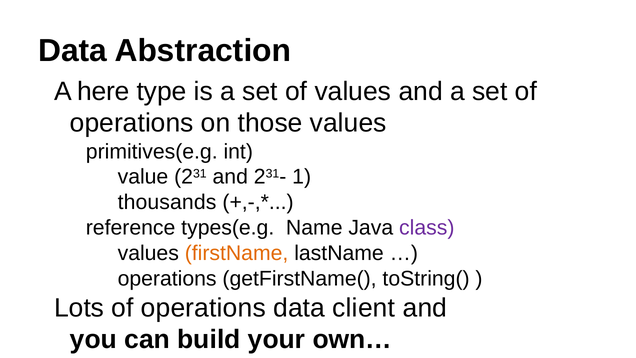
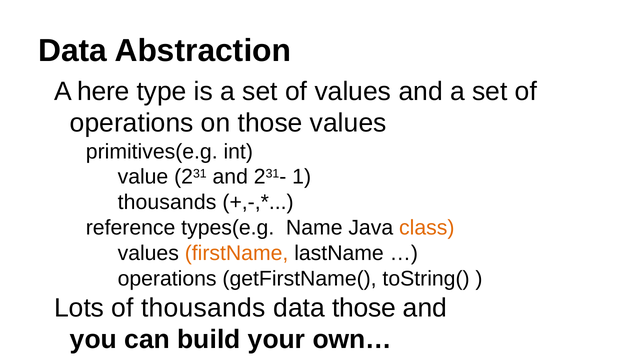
class colour: purple -> orange
Lots of operations: operations -> thousands
data client: client -> those
